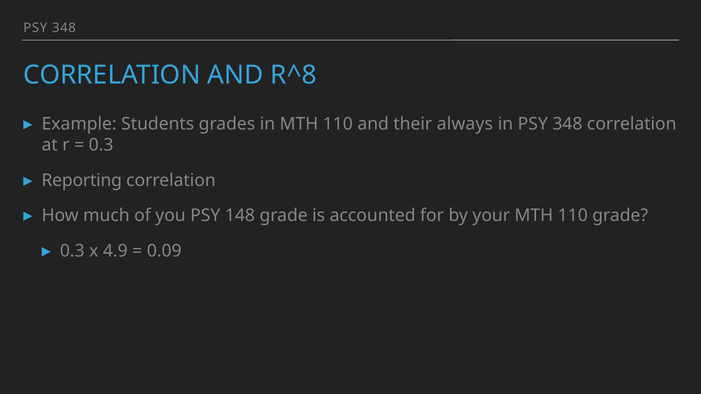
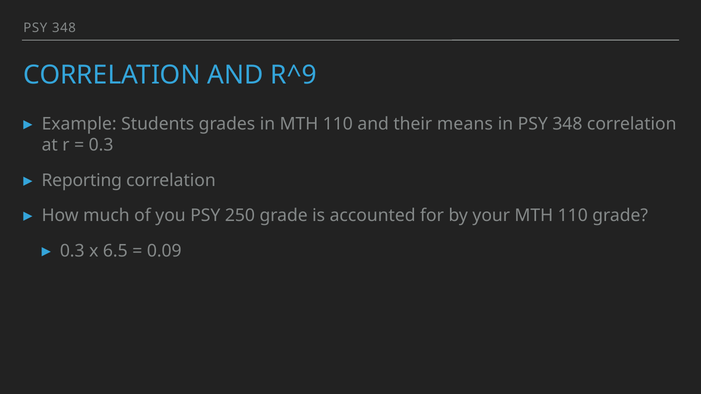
R^8: R^8 -> R^9
always: always -> means
148: 148 -> 250
4.9: 4.9 -> 6.5
